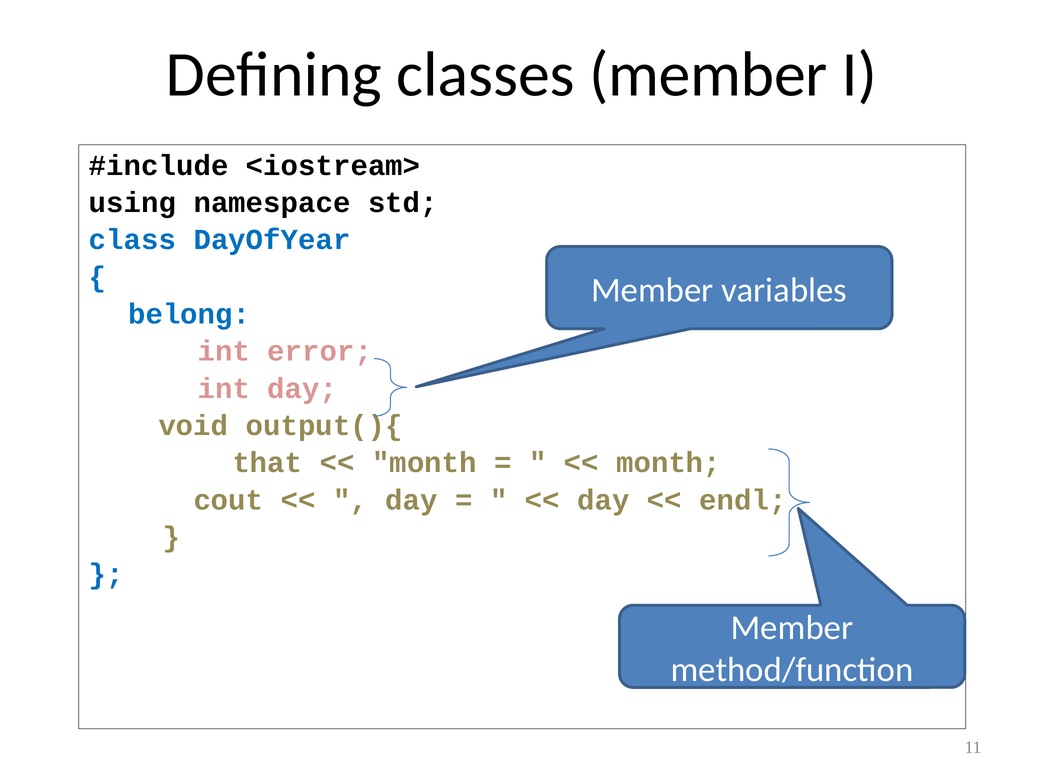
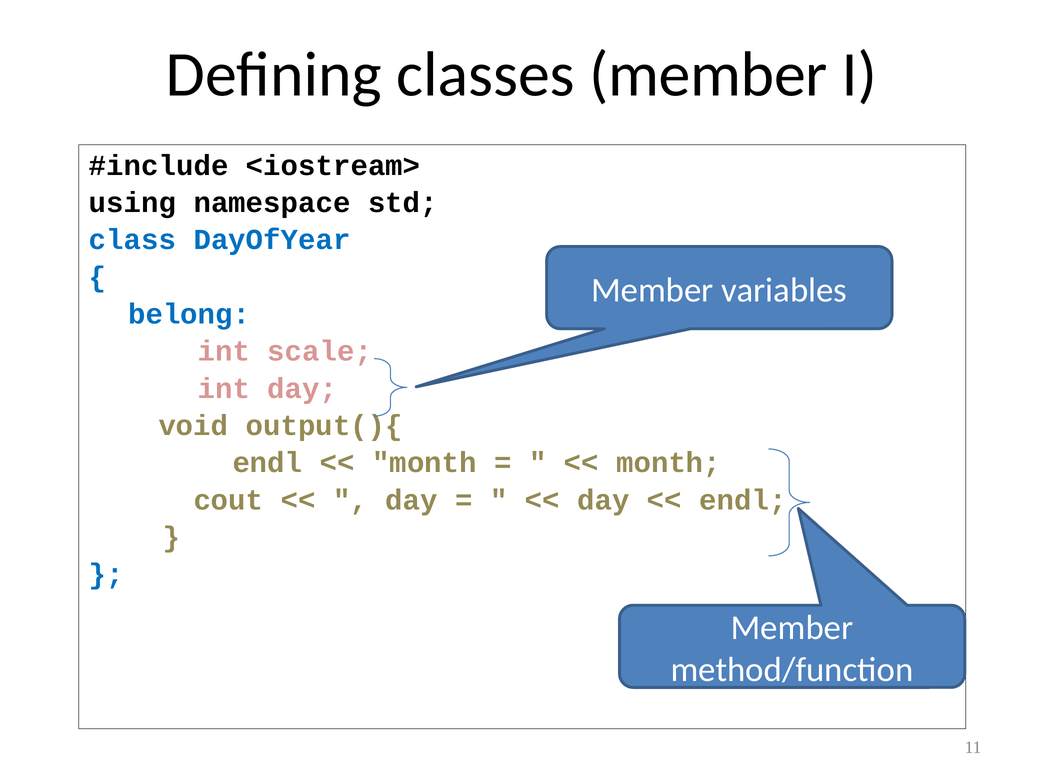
error: error -> scale
that at (267, 463): that -> endl
